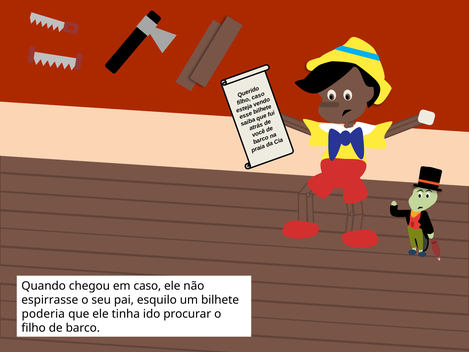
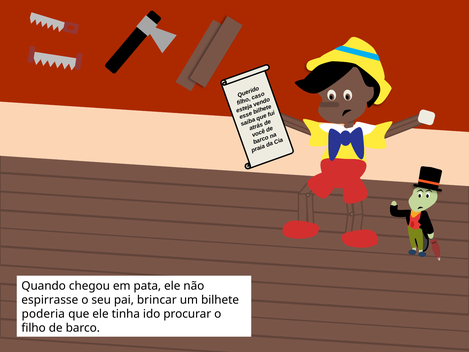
em caso: caso -> pata
esquilo: esquilo -> brincar
